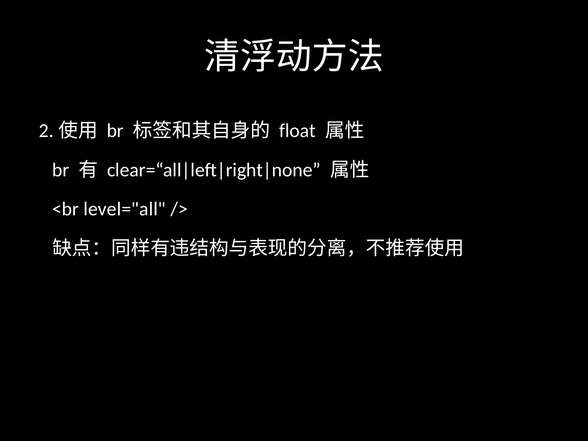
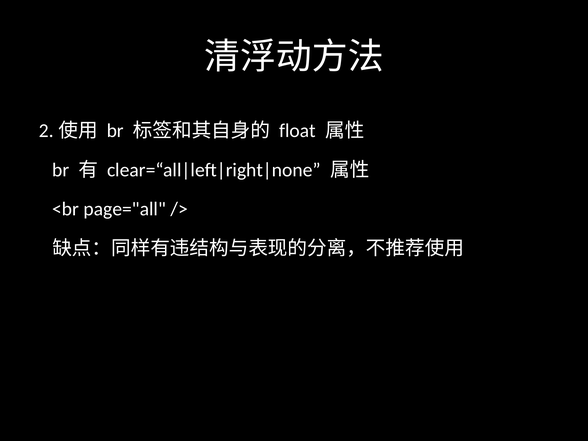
level="all: level="all -> page="all
